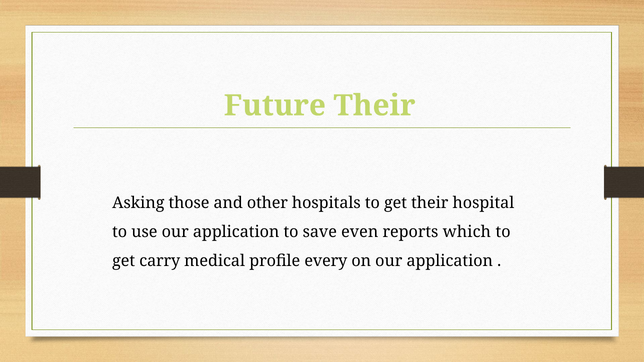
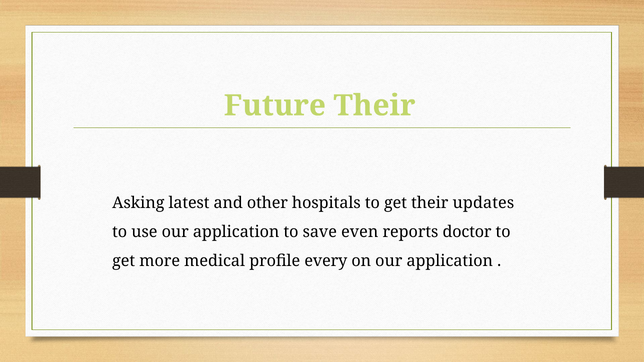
those: those -> latest
hospital: hospital -> updates
which: which -> doctor
carry: carry -> more
